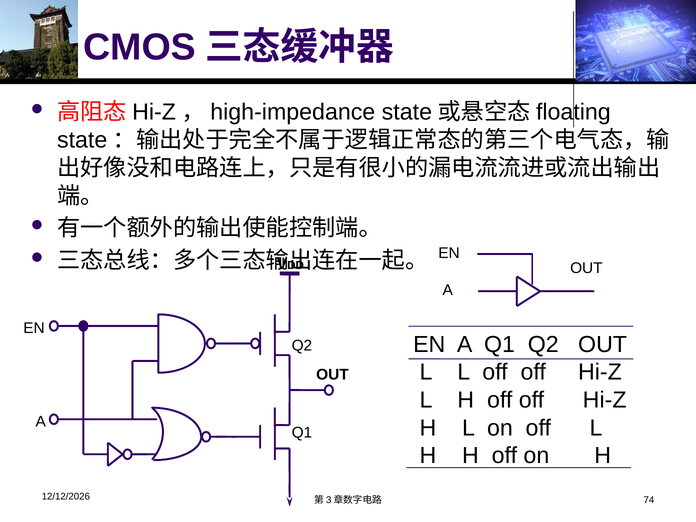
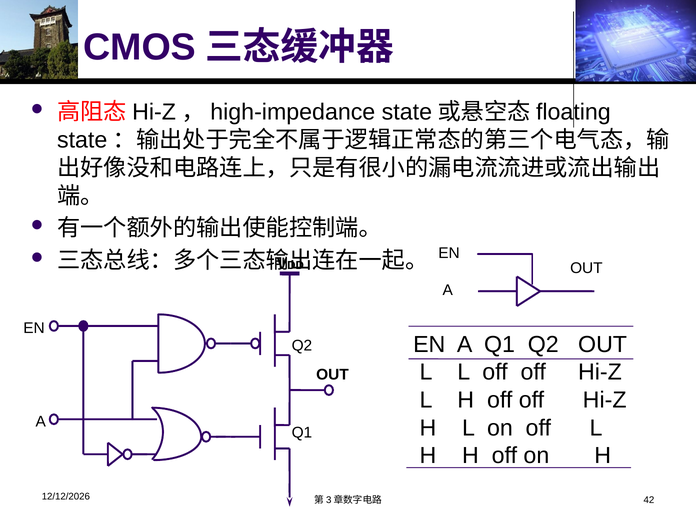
74: 74 -> 42
